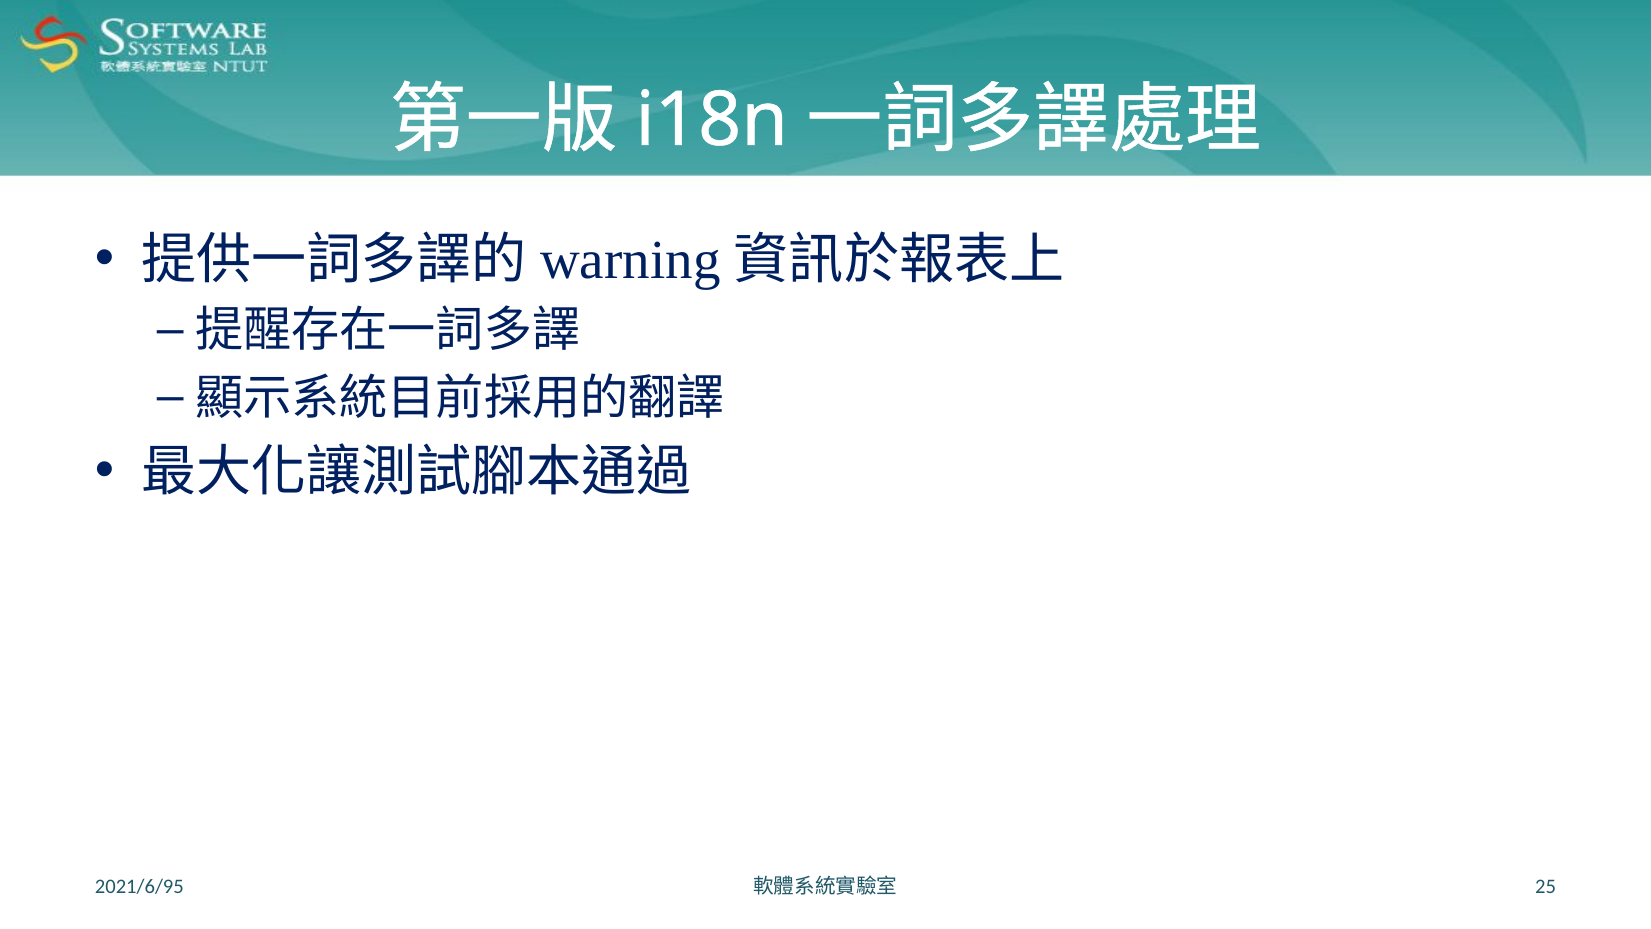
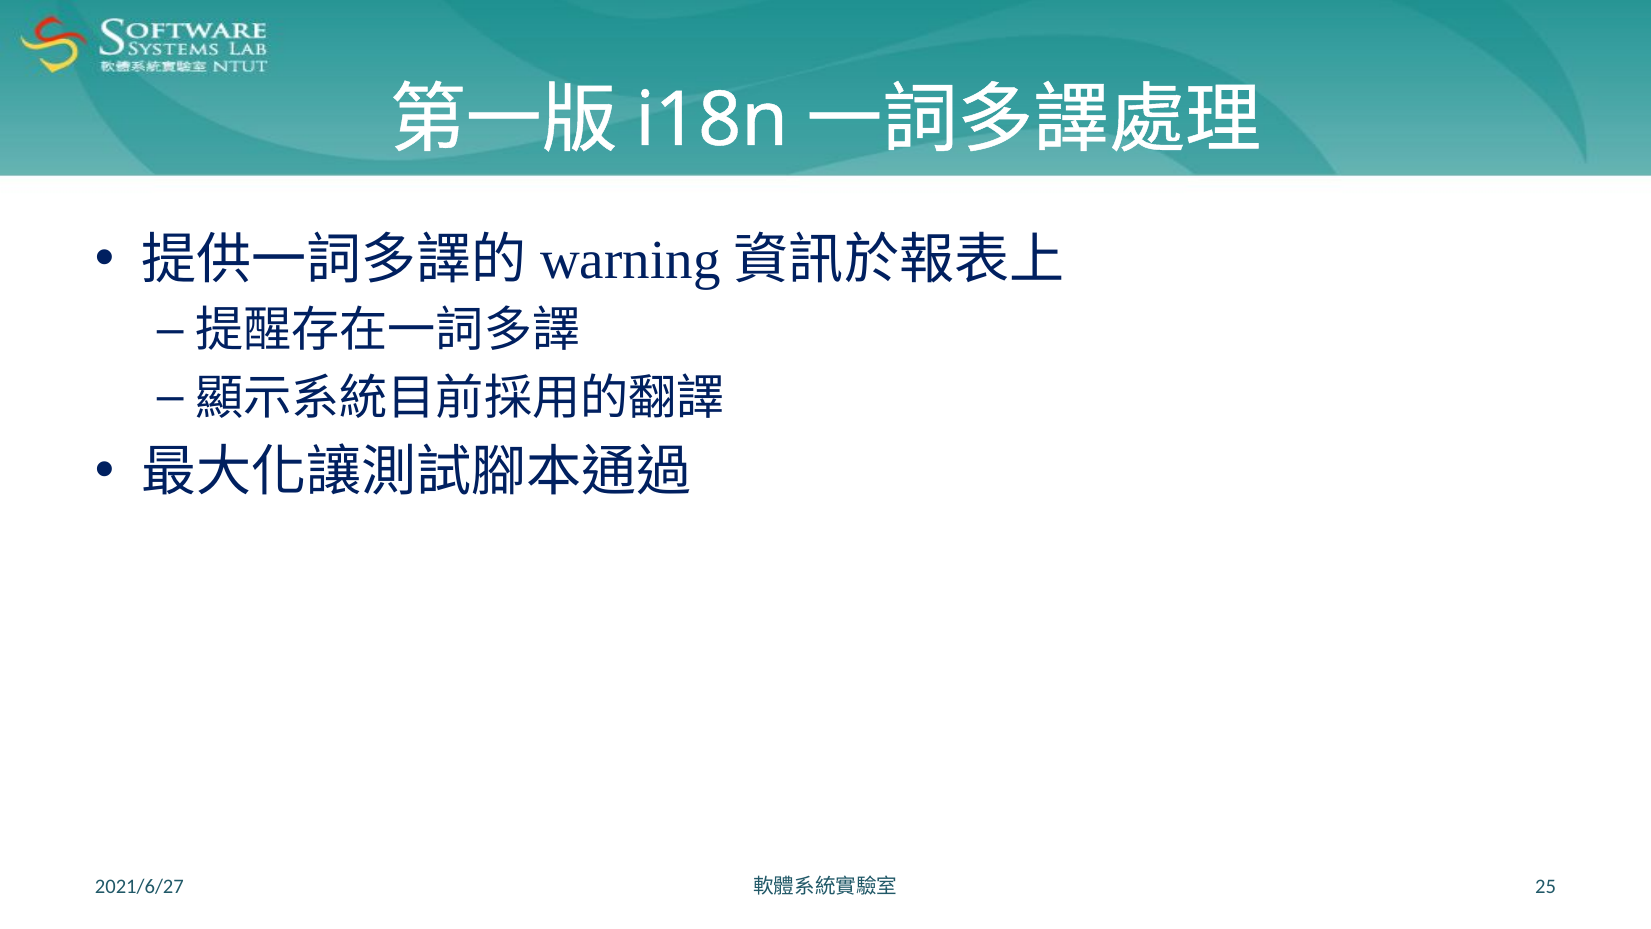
2021/6/95: 2021/6/95 -> 2021/6/27
